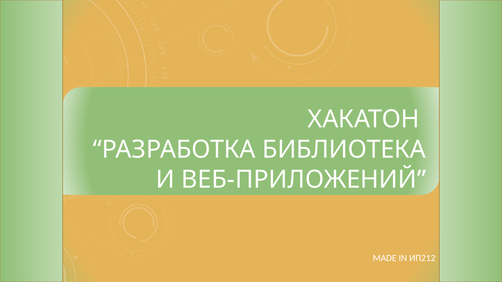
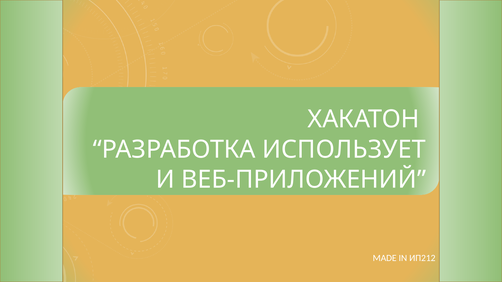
БИБЛИОТЕКА: БИБЛИОТЕКА -> ИСПОЛЬЗУЕТ
